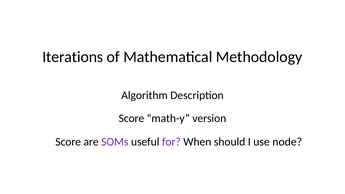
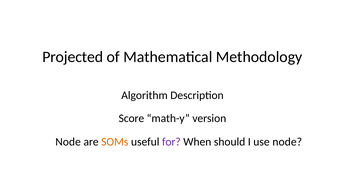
Iterations: Iterations -> Projected
Score at (68, 142): Score -> Node
SOMs colour: purple -> orange
